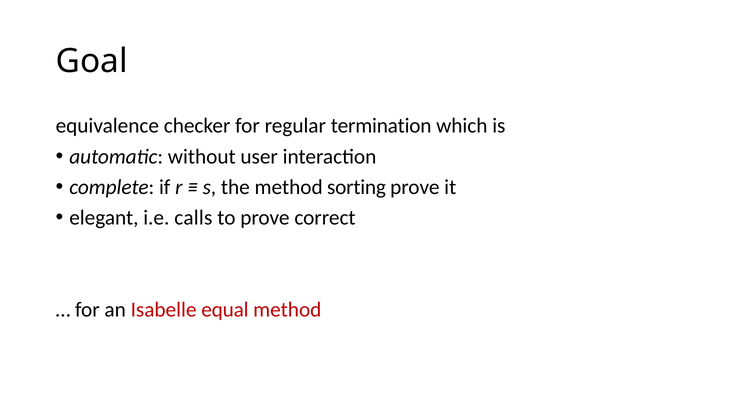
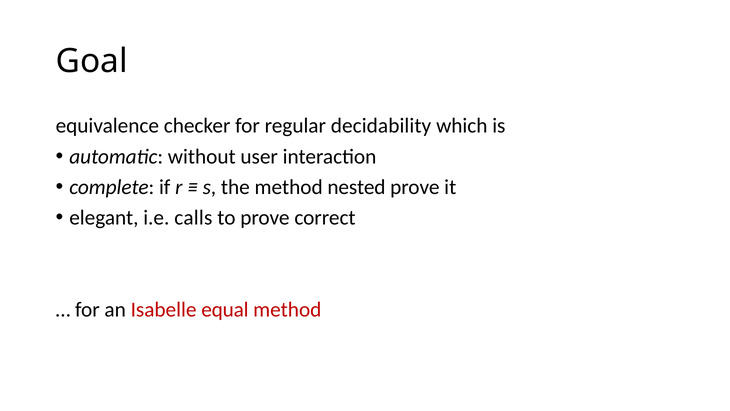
termination: termination -> decidability
sorting: sorting -> nested
